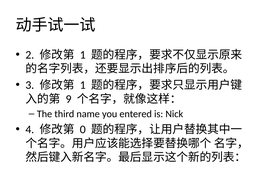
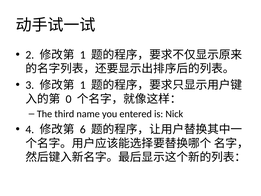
9: 9 -> 0
0: 0 -> 6
